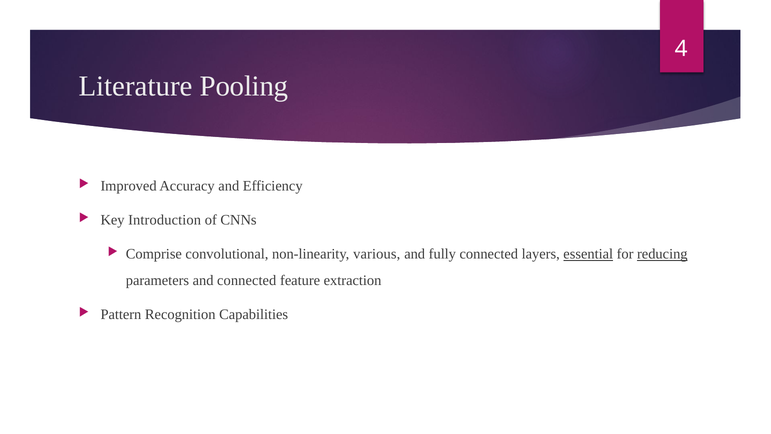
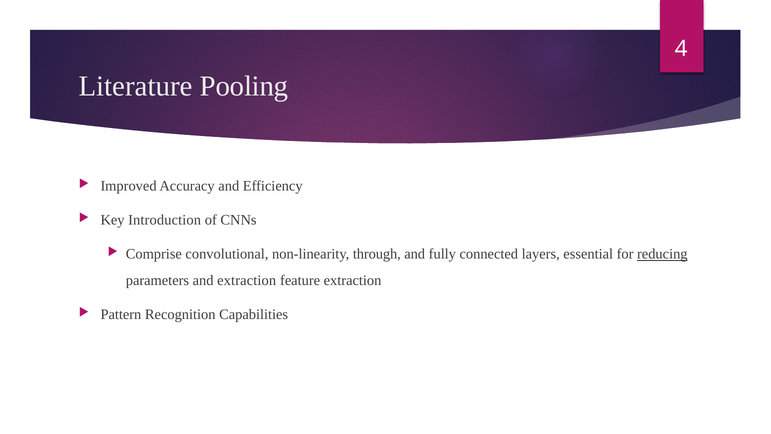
various: various -> through
essential underline: present -> none
and connected: connected -> extraction
